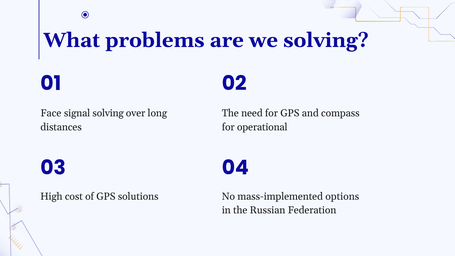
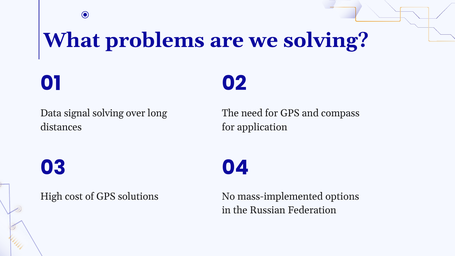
Face: Face -> Data
operational: operational -> application
